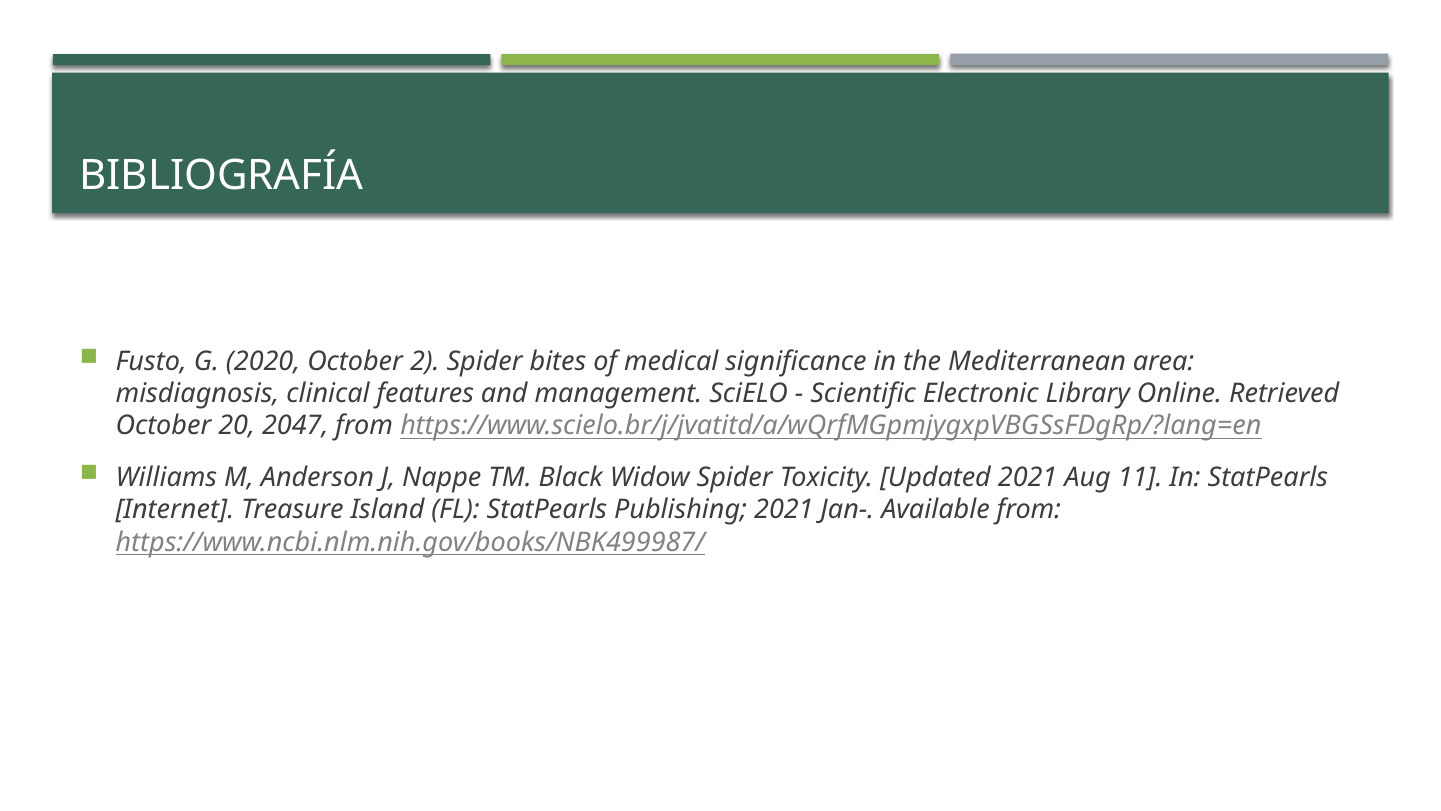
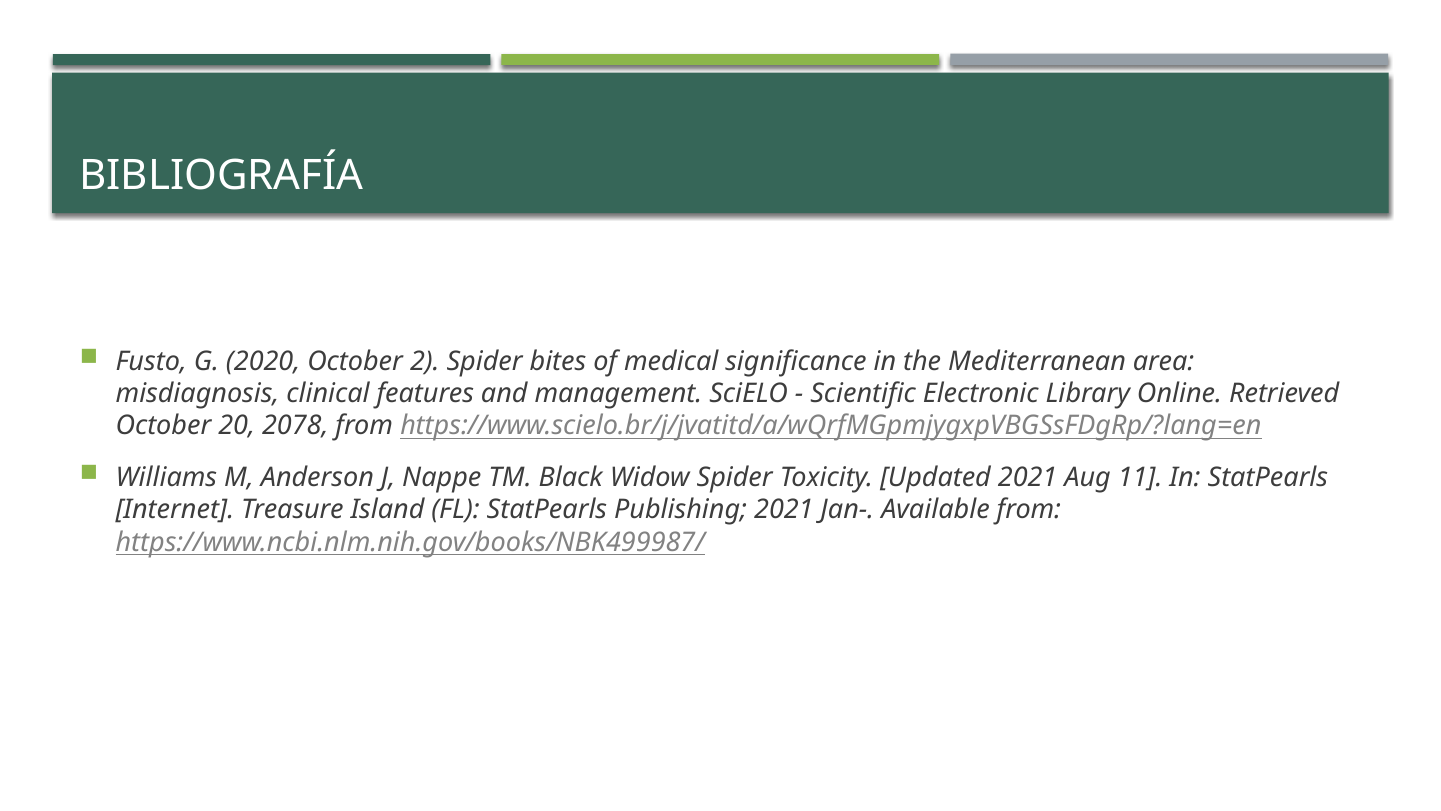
2047: 2047 -> 2078
